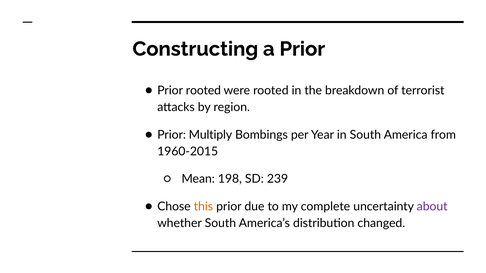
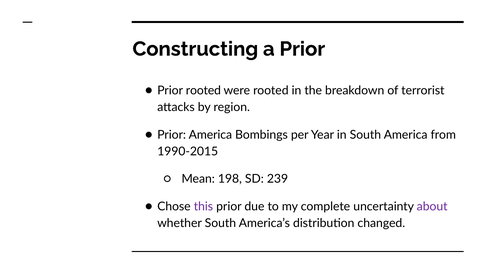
Prior Multiply: Multiply -> America
1960-2015: 1960-2015 -> 1990-2015
this colour: orange -> purple
